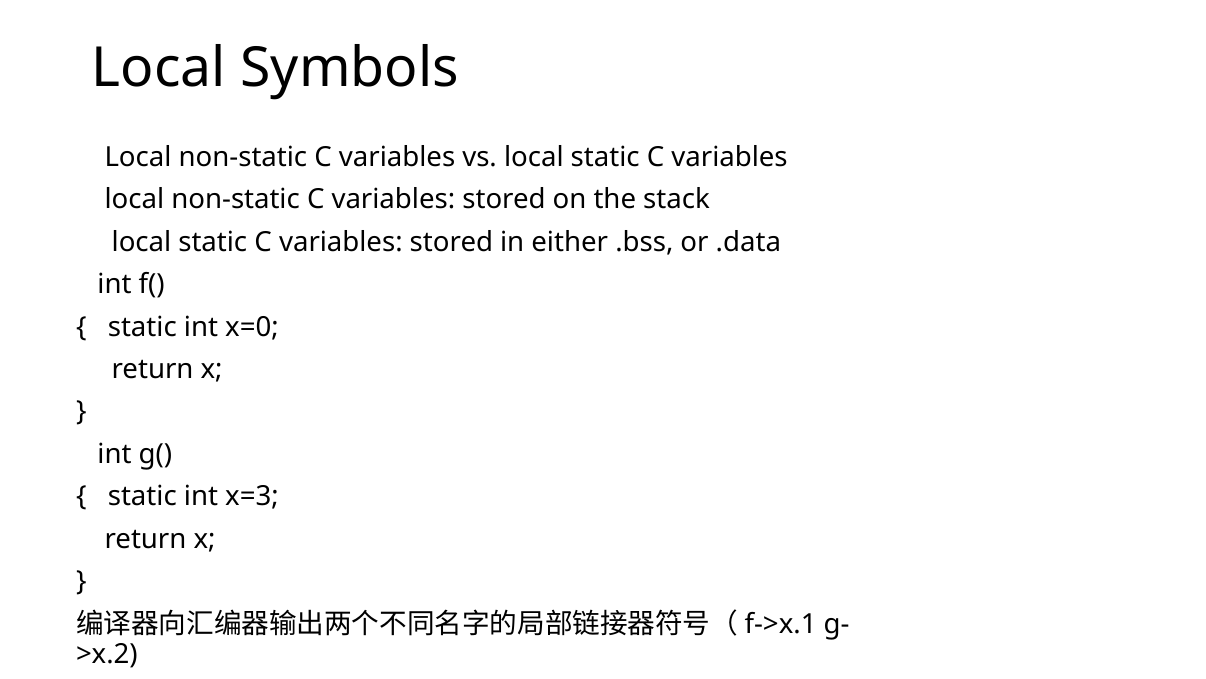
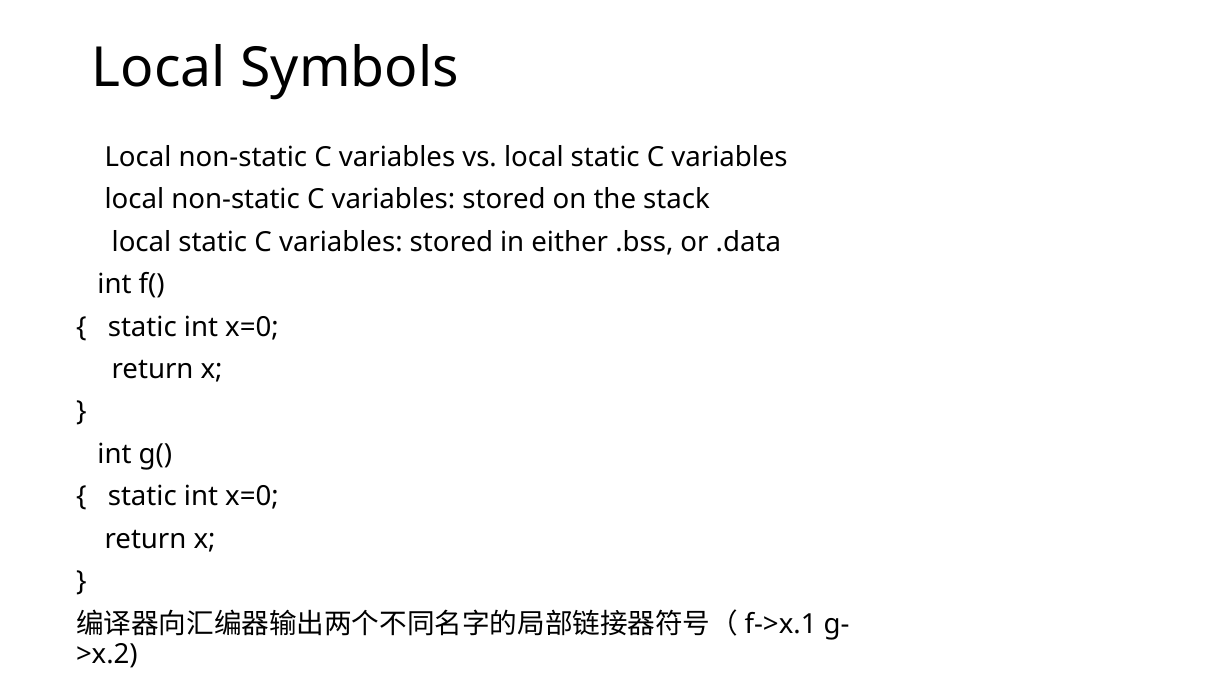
x=3 at (252, 496): x=3 -> x=0
